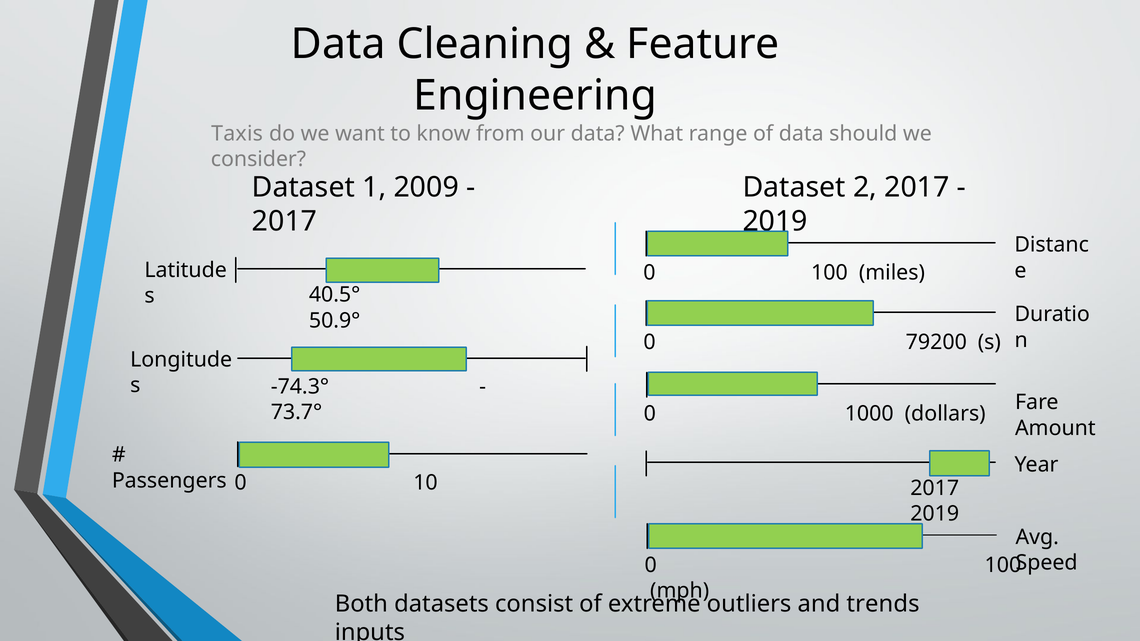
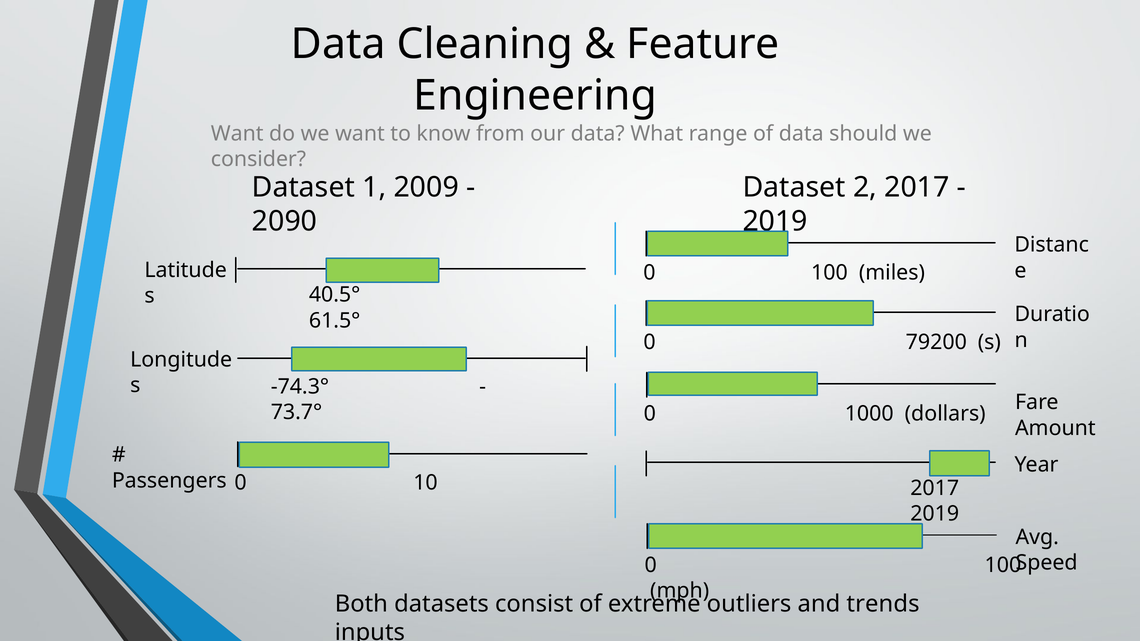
Taxis at (237, 134): Taxis -> Want
2017 at (285, 221): 2017 -> 2090
50.9°: 50.9° -> 61.5°
